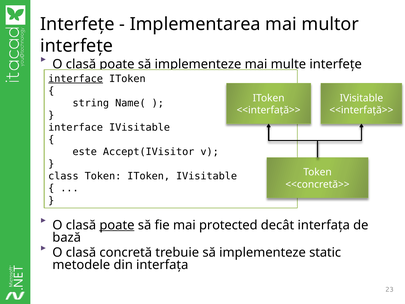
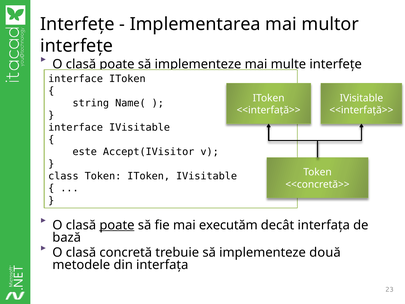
interface at (76, 79) underline: present -> none
protected: protected -> executăm
static: static -> două
